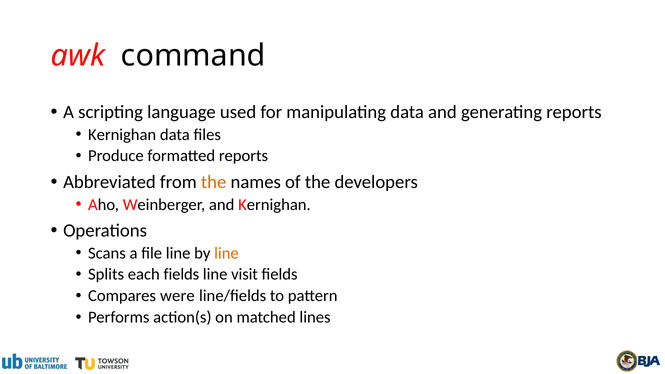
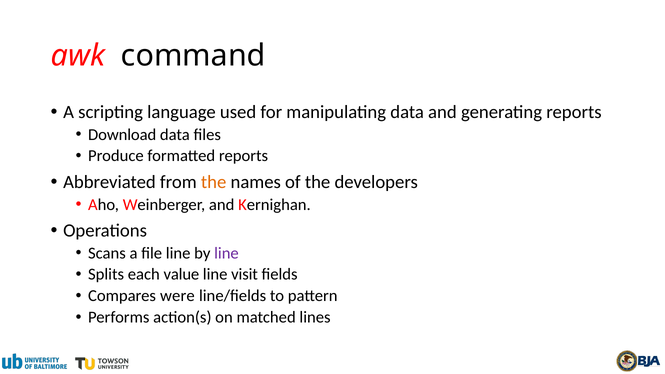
Kernighan at (122, 135): Kernighan -> Download
line at (226, 253) colour: orange -> purple
each fields: fields -> value
